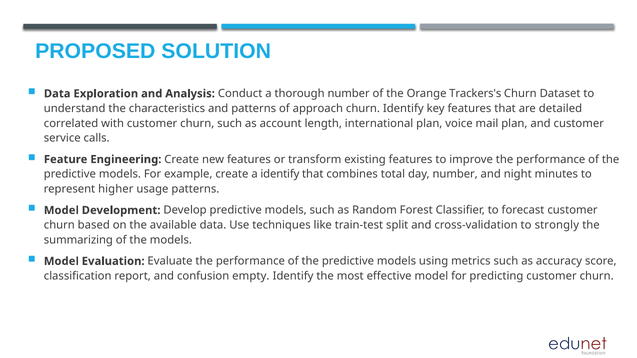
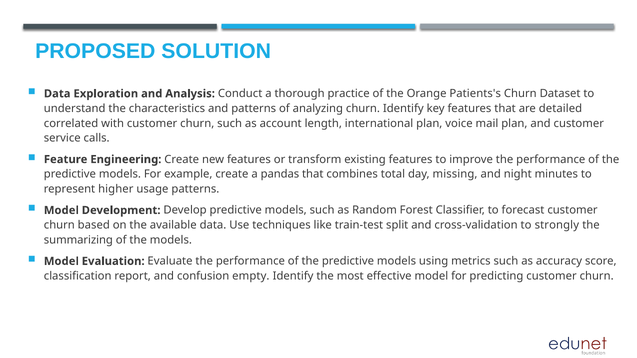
thorough number: number -> practice
Trackers's: Trackers's -> Patients's
approach: approach -> analyzing
a identify: identify -> pandas
day number: number -> missing
